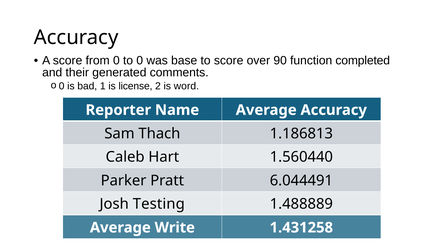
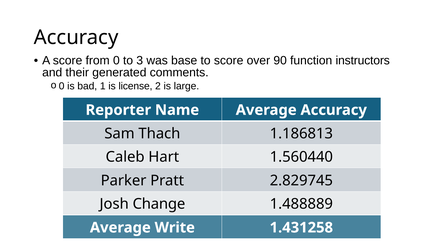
to 0: 0 -> 3
completed: completed -> instructors
word: word -> large
6.044491: 6.044491 -> 2.829745
Testing: Testing -> Change
